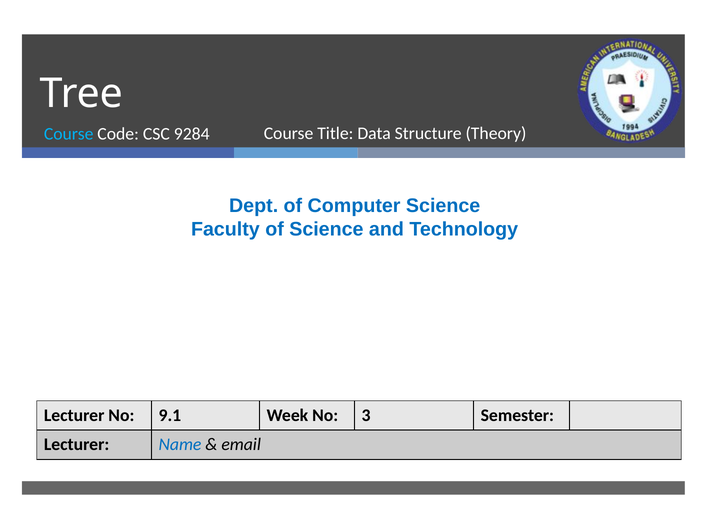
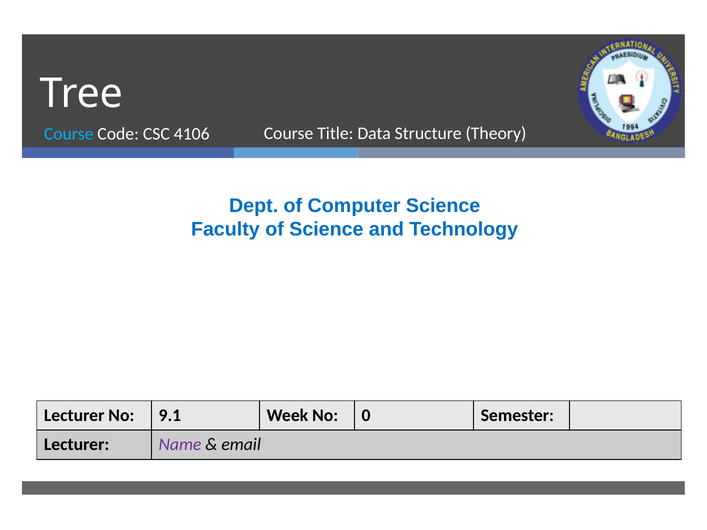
9284: 9284 -> 4106
3: 3 -> 0
Name colour: blue -> purple
